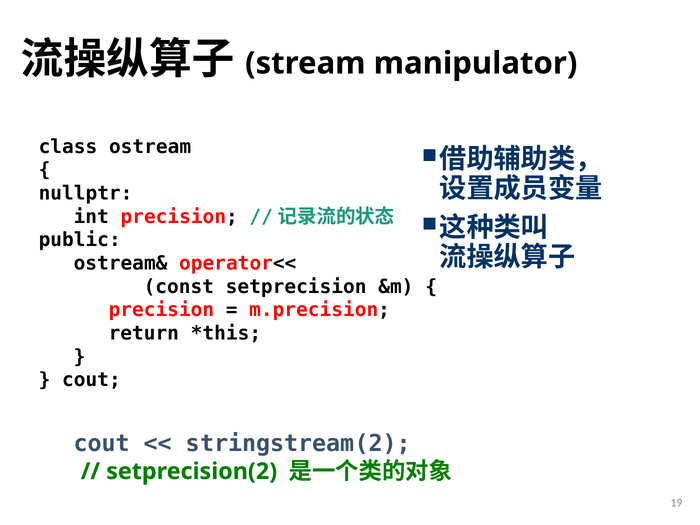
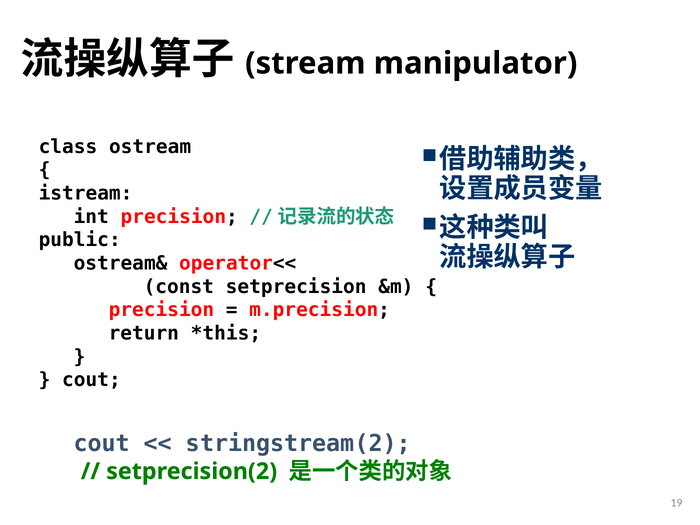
nullptr: nullptr -> istream
